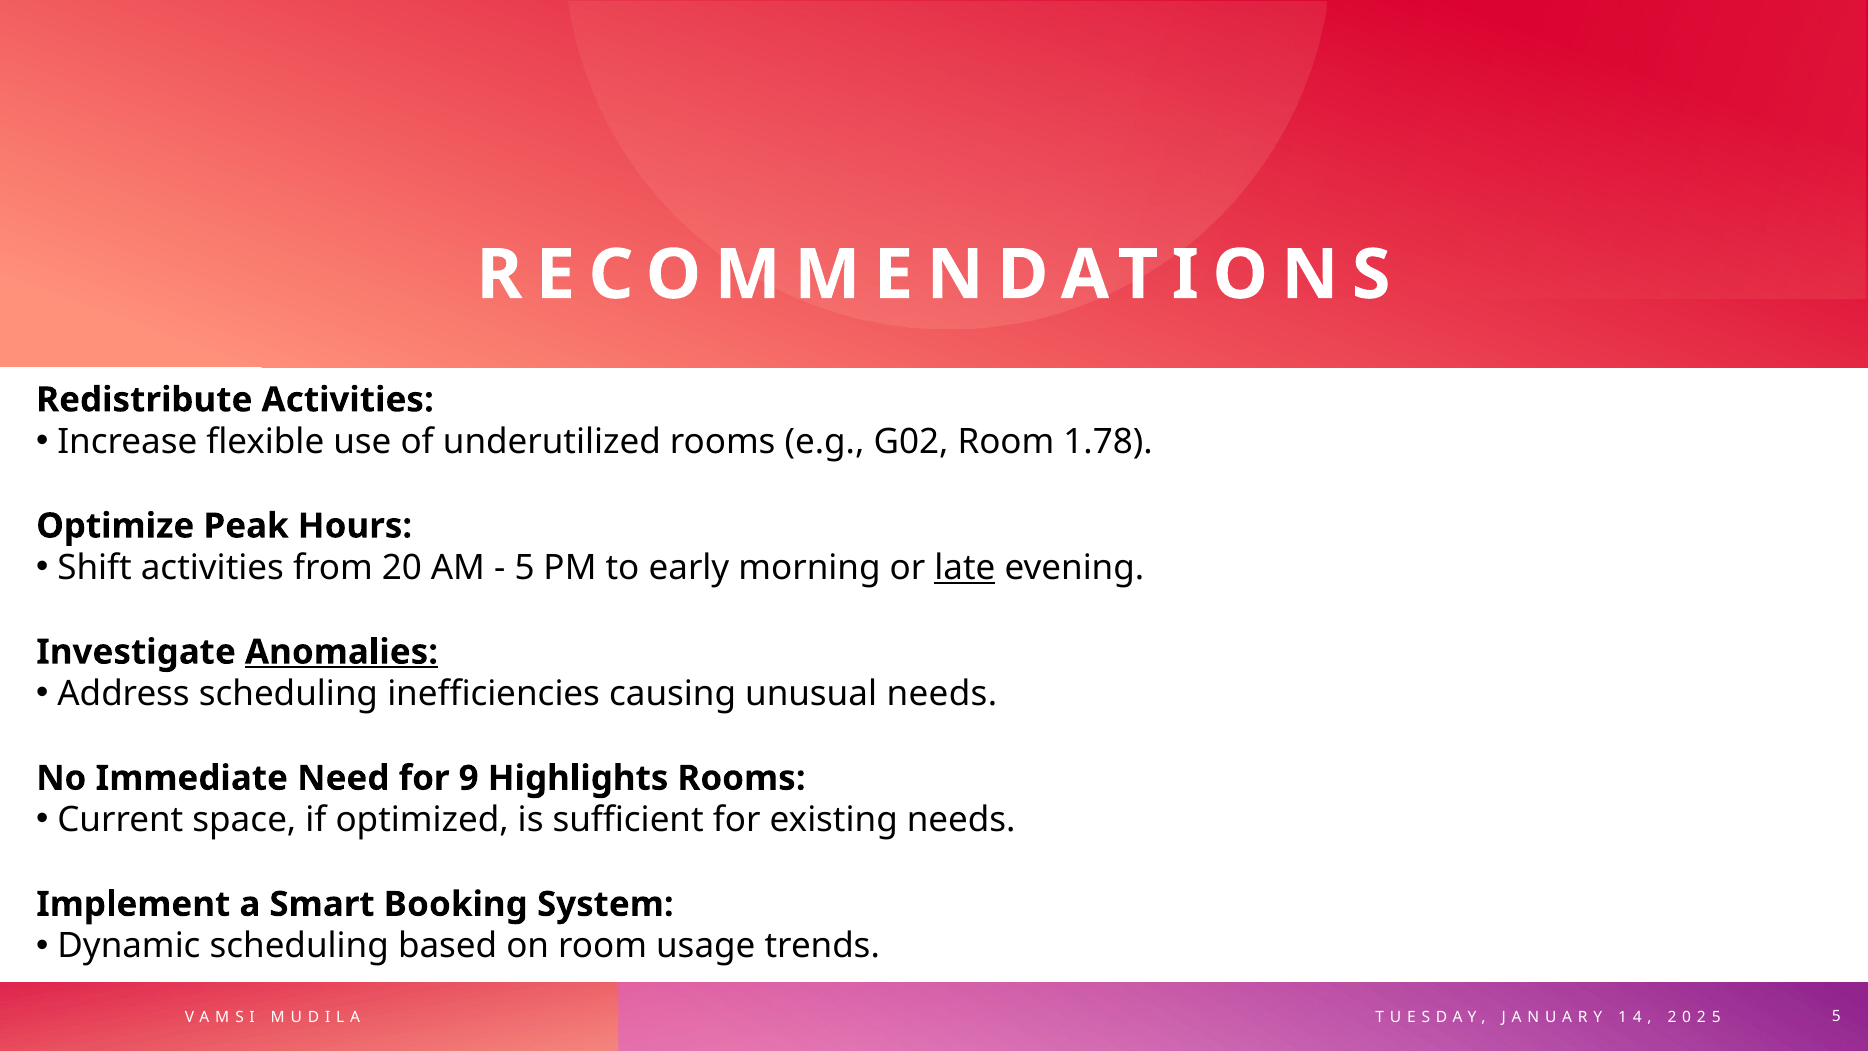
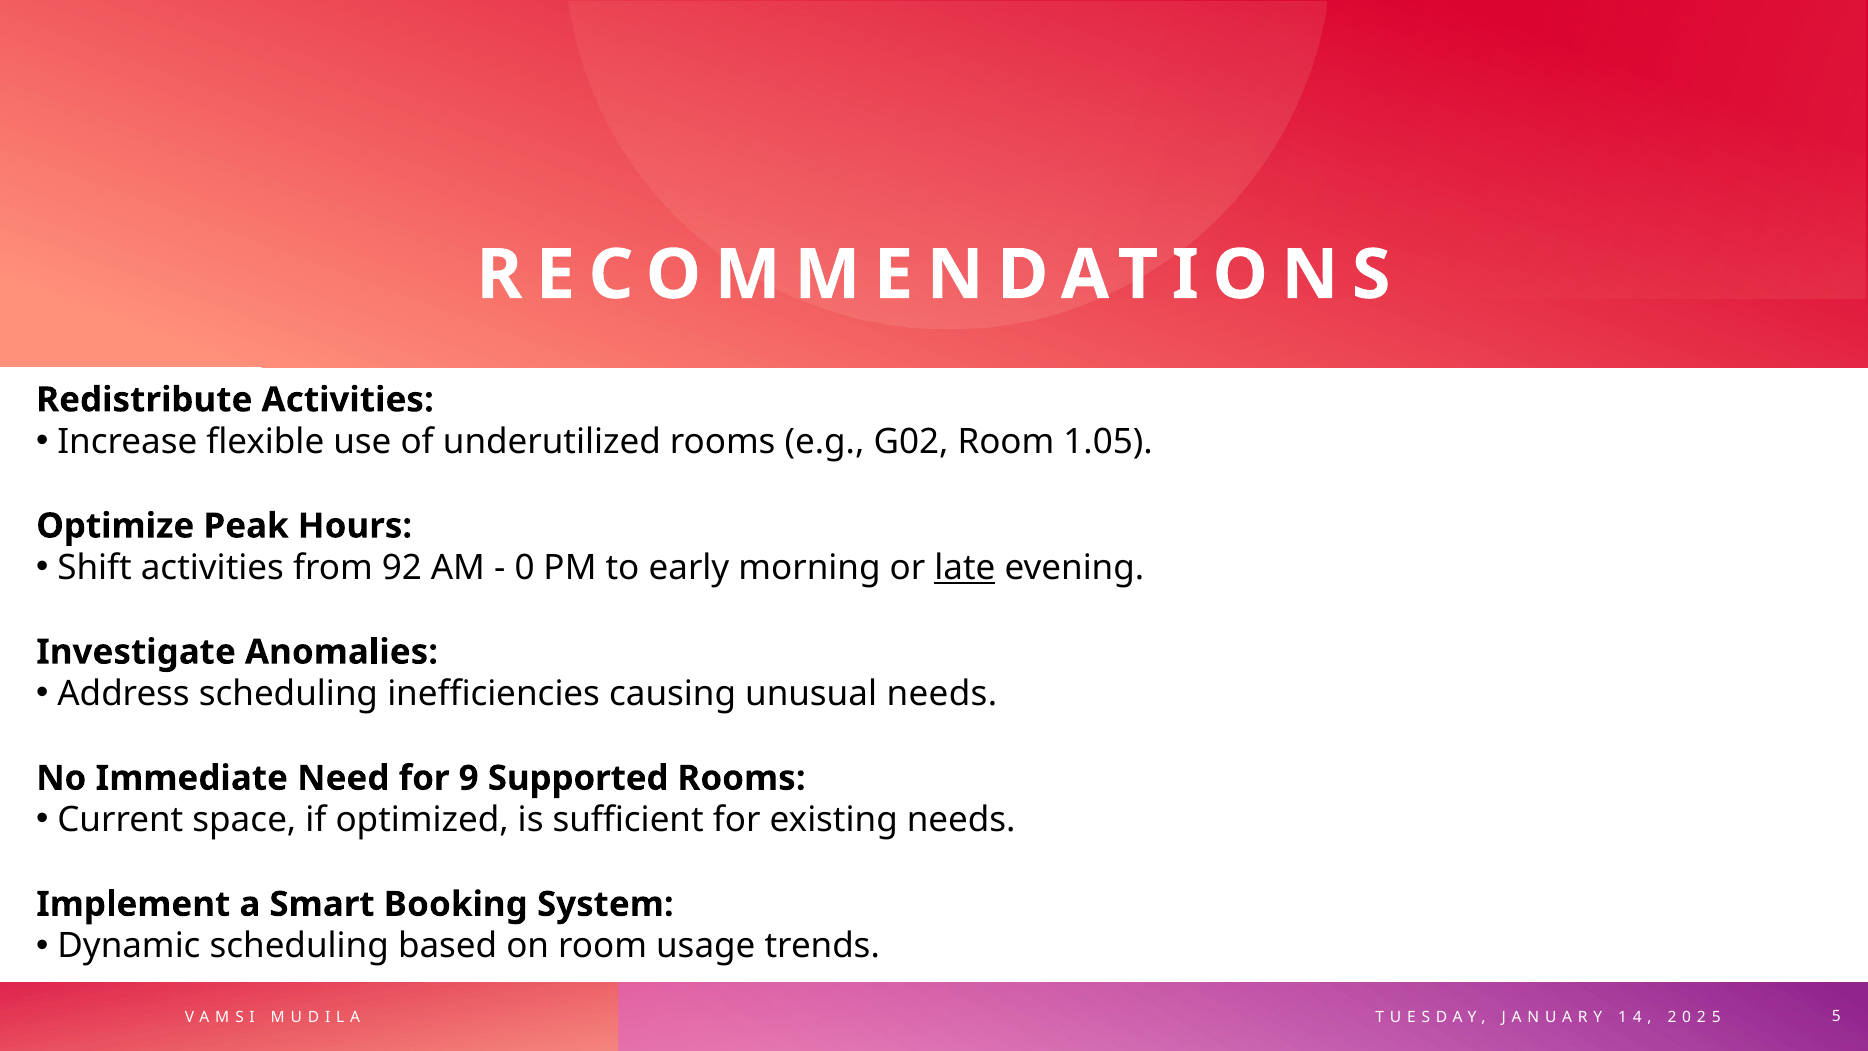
1.78: 1.78 -> 1.05
20: 20 -> 92
5 at (525, 568): 5 -> 0
Anomalies underline: present -> none
Highlights: Highlights -> Supported
